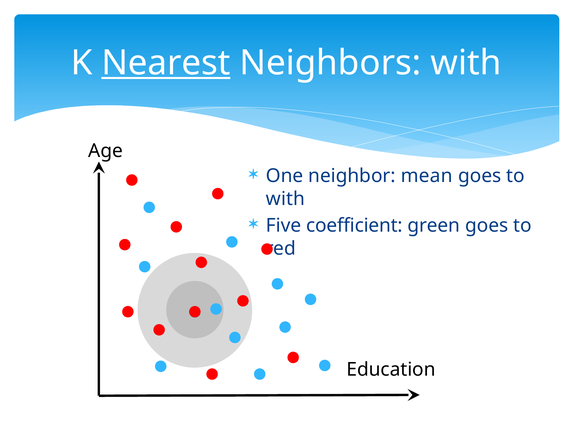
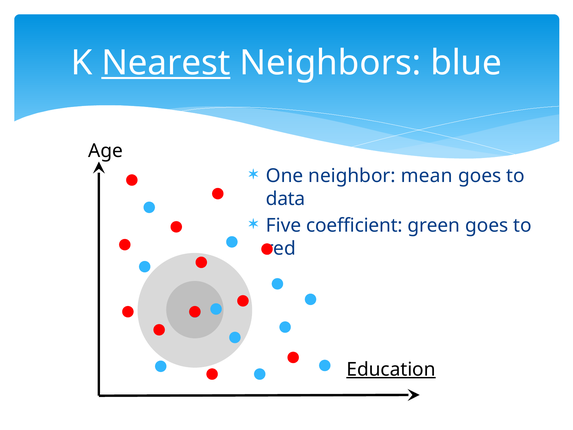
Neighbors with: with -> blue
with at (285, 199): with -> data
Education underline: none -> present
